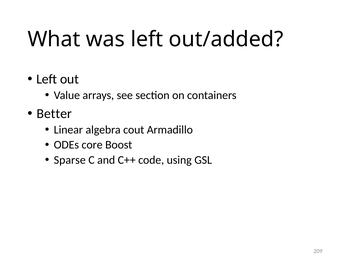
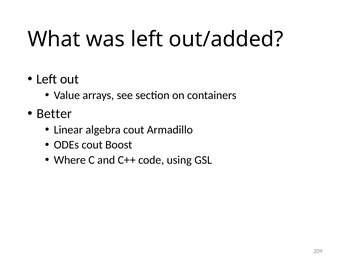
ODEs core: core -> cout
Sparse: Sparse -> Where
